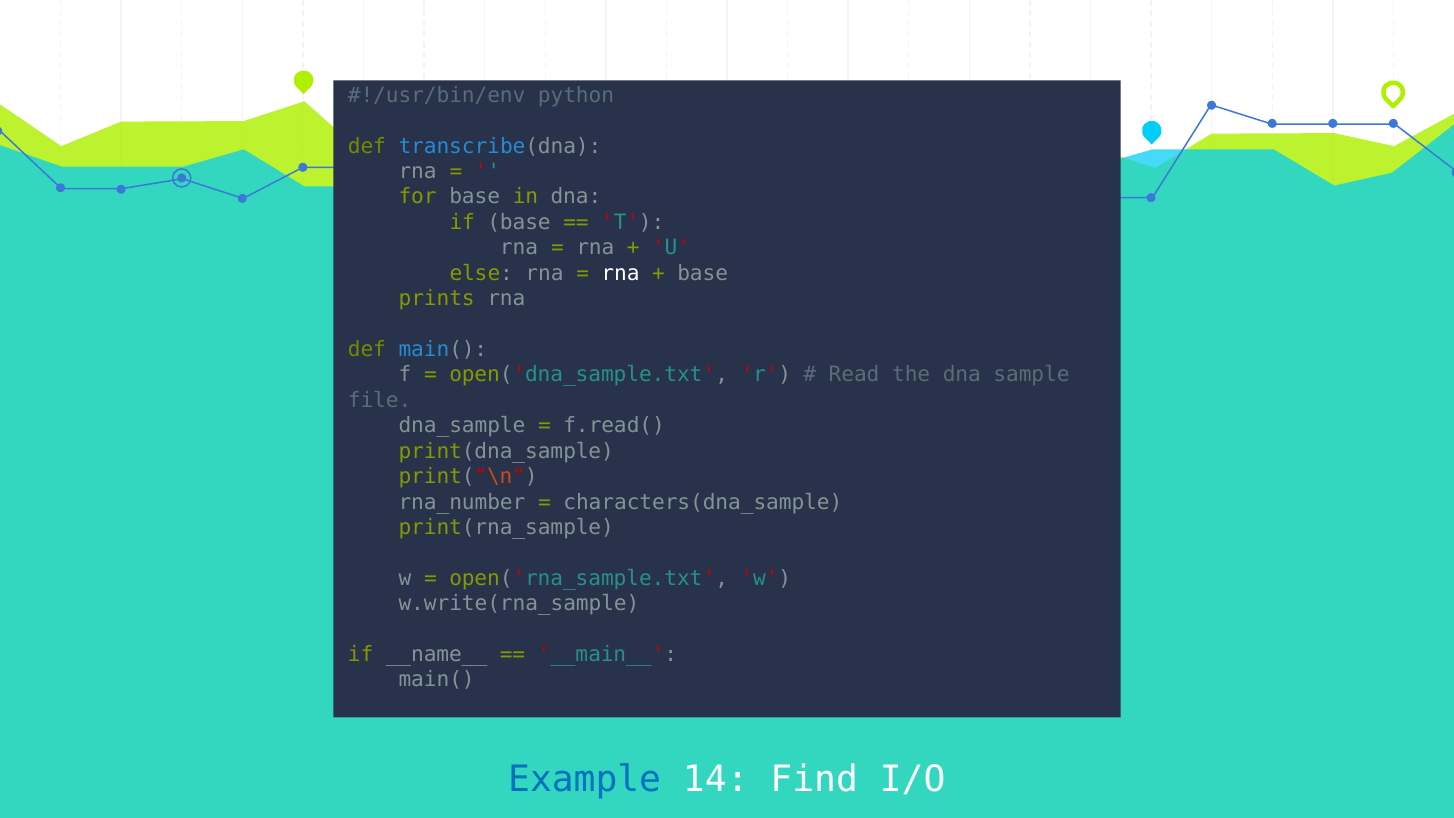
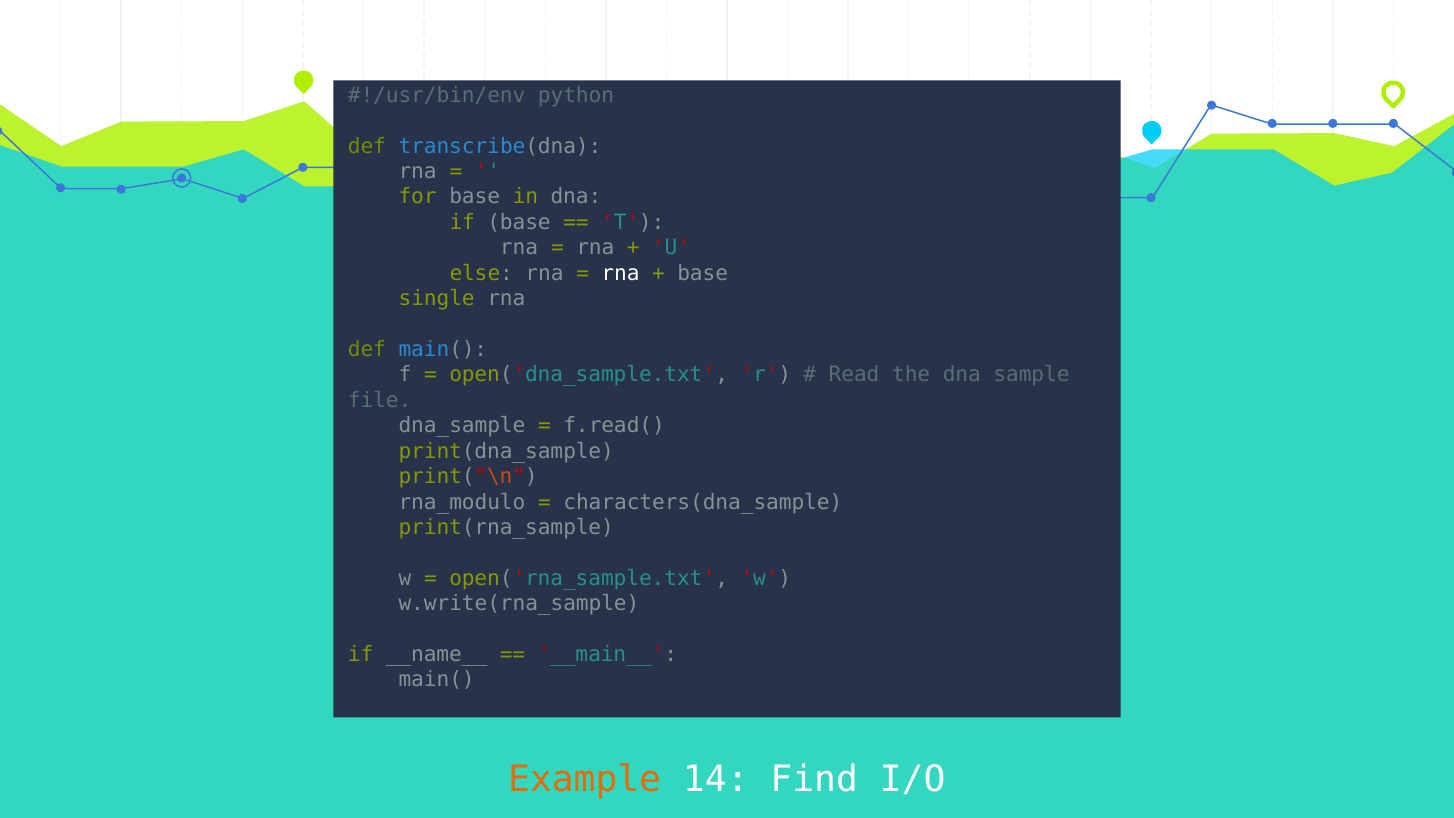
prints: prints -> single
rna_number: rna_number -> rna_modulo
Example colour: blue -> orange
